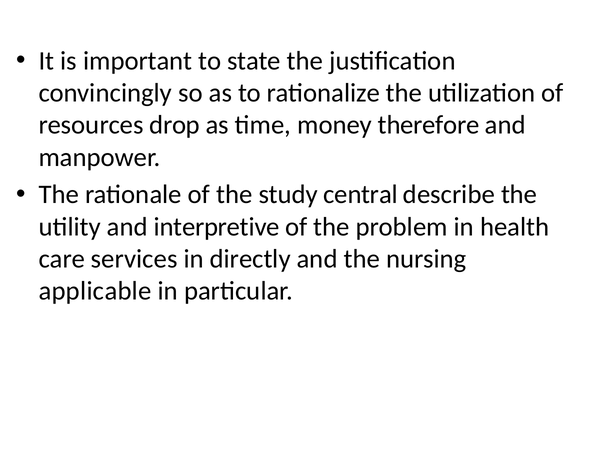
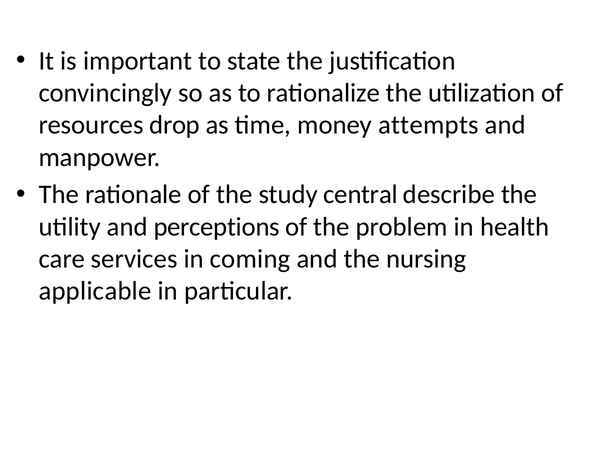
therefore: therefore -> attempts
interpretive: interpretive -> perceptions
directly: directly -> coming
